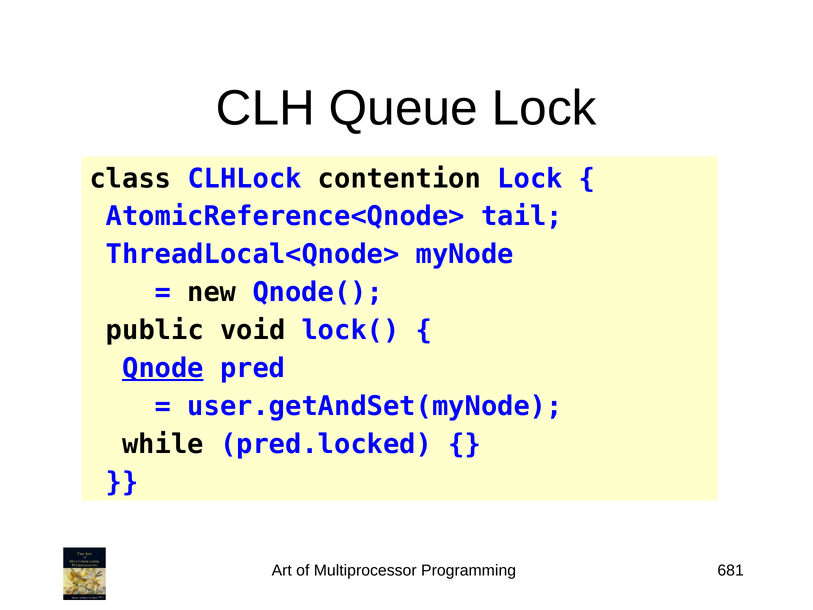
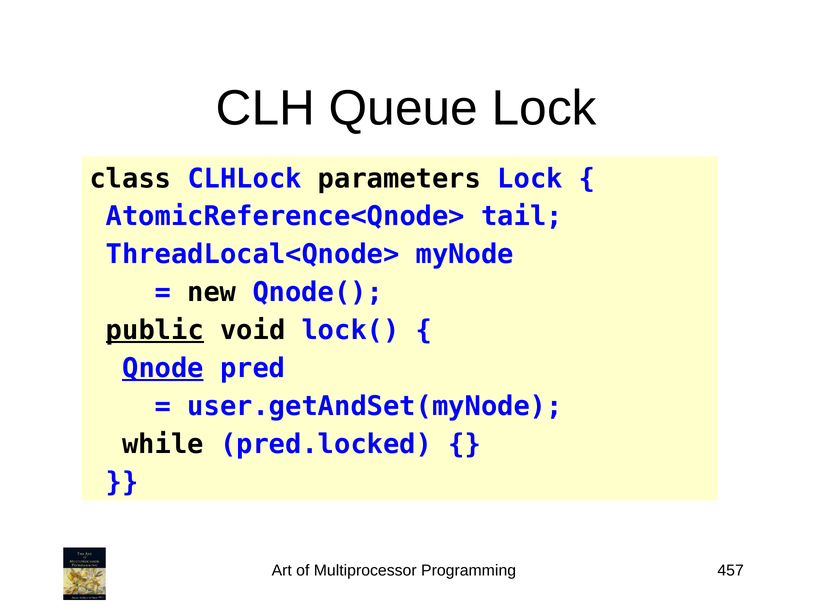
contention: contention -> parameters
public underline: none -> present
681: 681 -> 457
